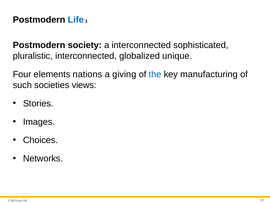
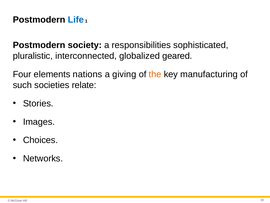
a interconnected: interconnected -> responsibilities
unique: unique -> geared
the colour: blue -> orange
views: views -> relate
